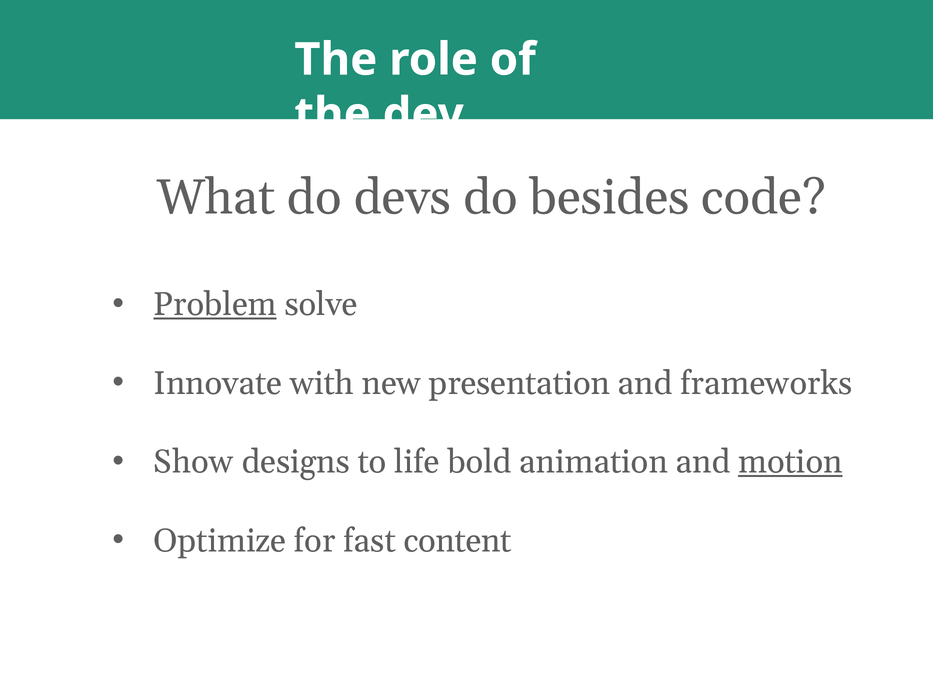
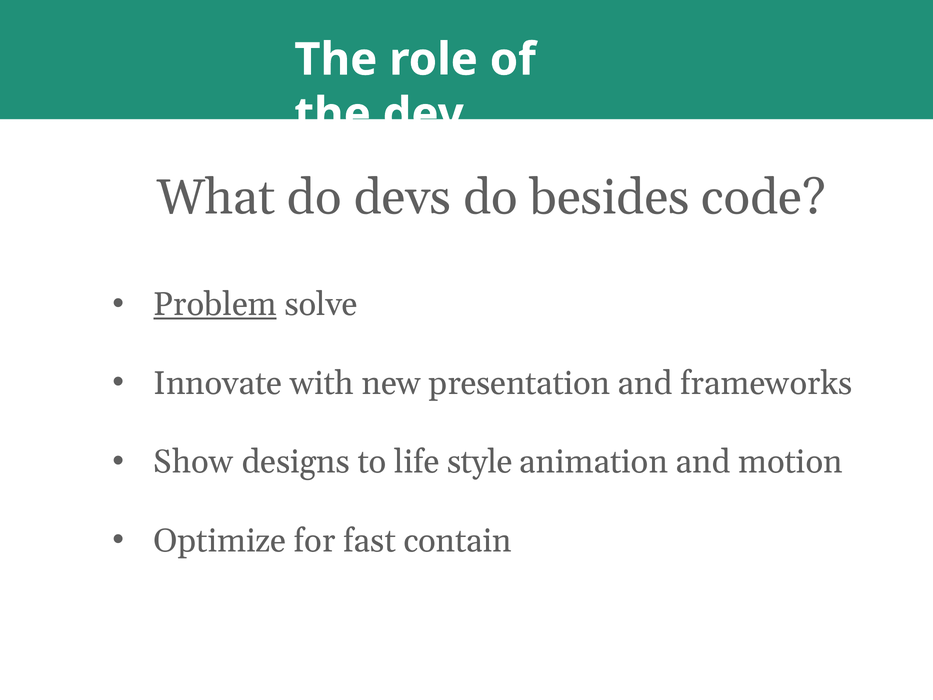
bold: bold -> style
motion underline: present -> none
content: content -> contain
